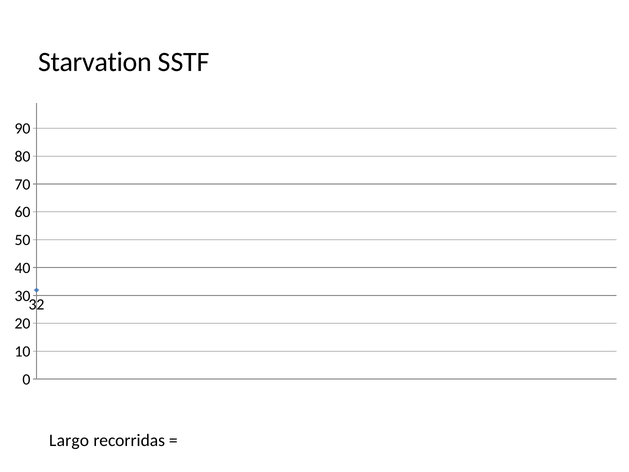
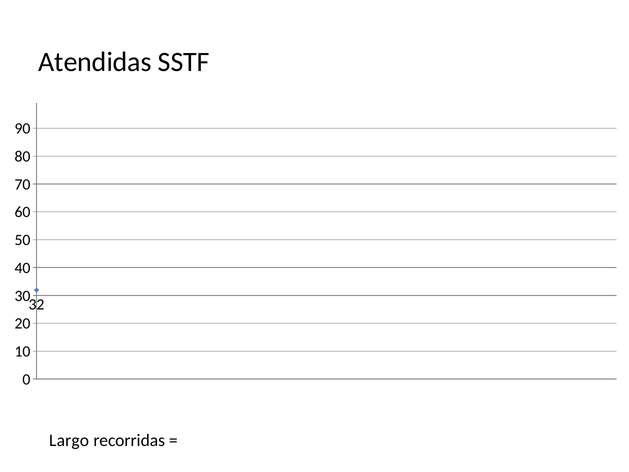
Starvation: Starvation -> Atendidas
